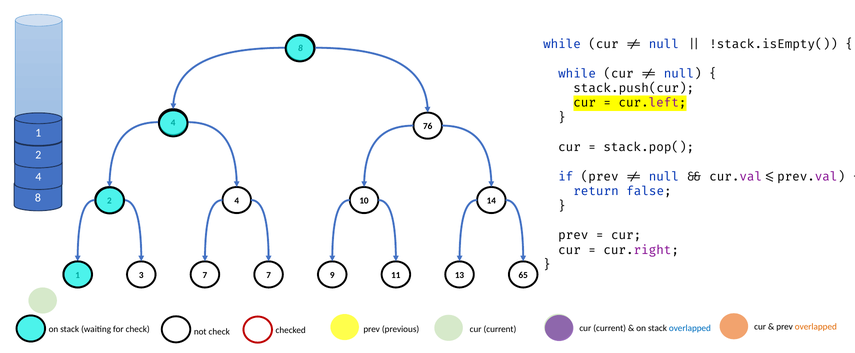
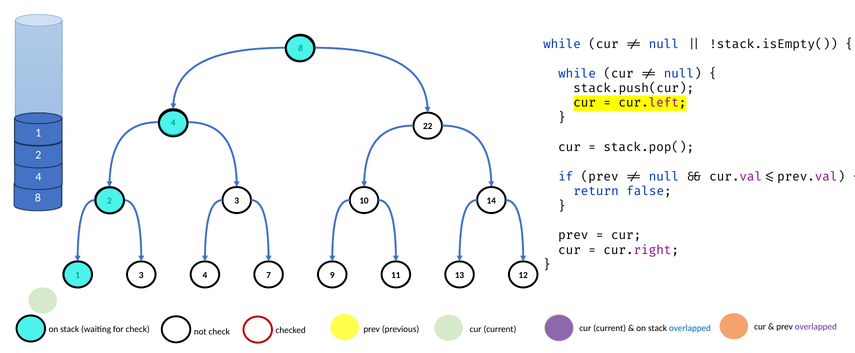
76: 76 -> 22
4 at (237, 201): 4 -> 3
3 7: 7 -> 4
65: 65 -> 12
overlapped at (816, 327) colour: orange -> purple
